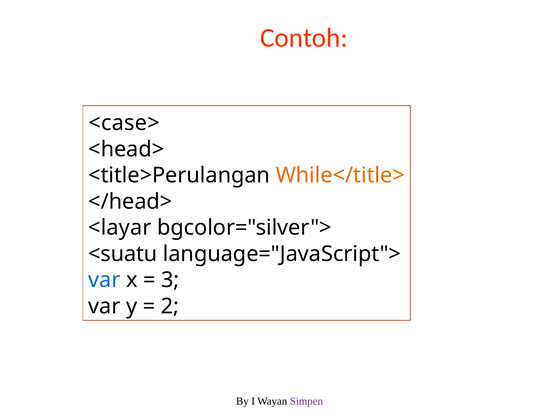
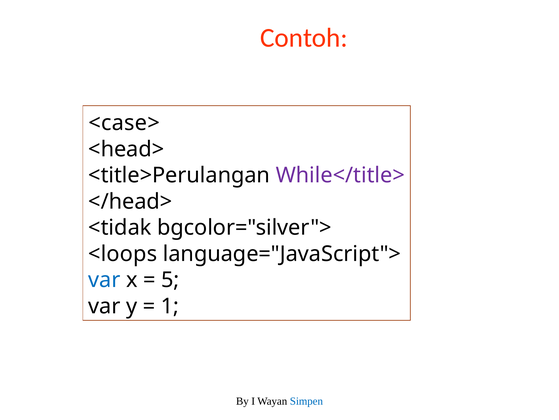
While</title> colour: orange -> purple
<layar: <layar -> <tidak
<suatu: <suatu -> <loops
3: 3 -> 5
2: 2 -> 1
Simpen colour: purple -> blue
